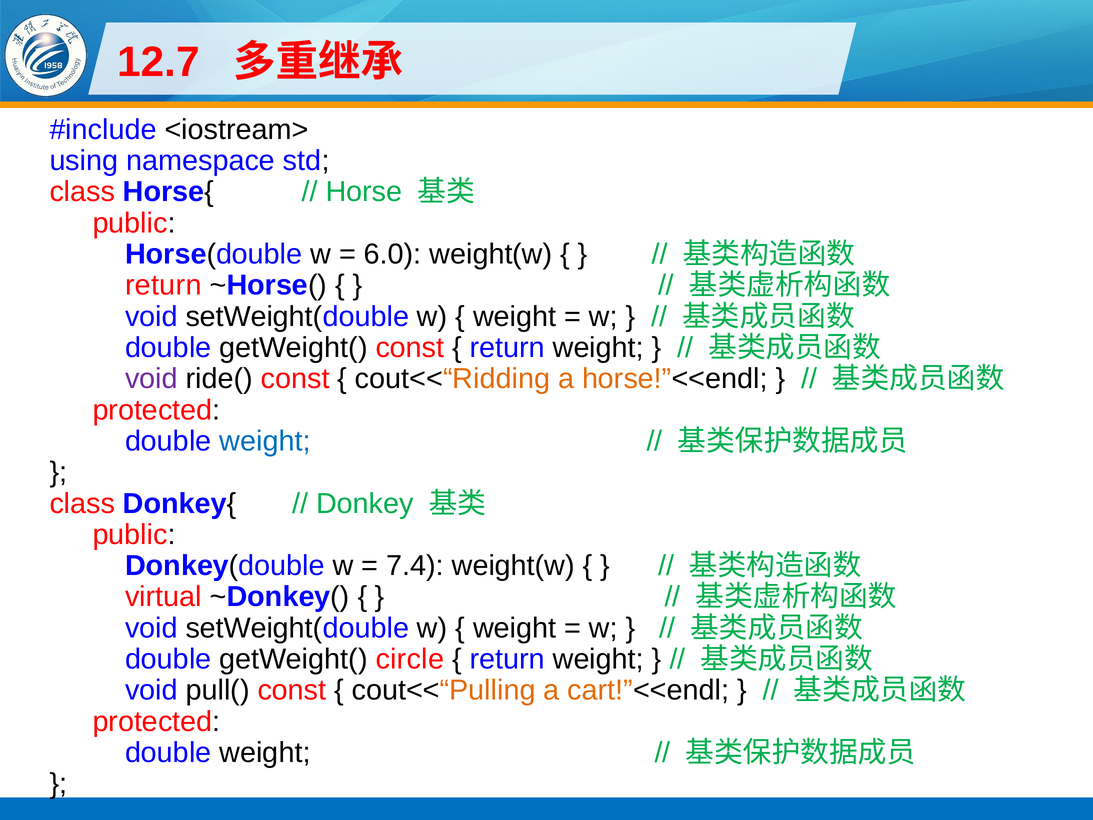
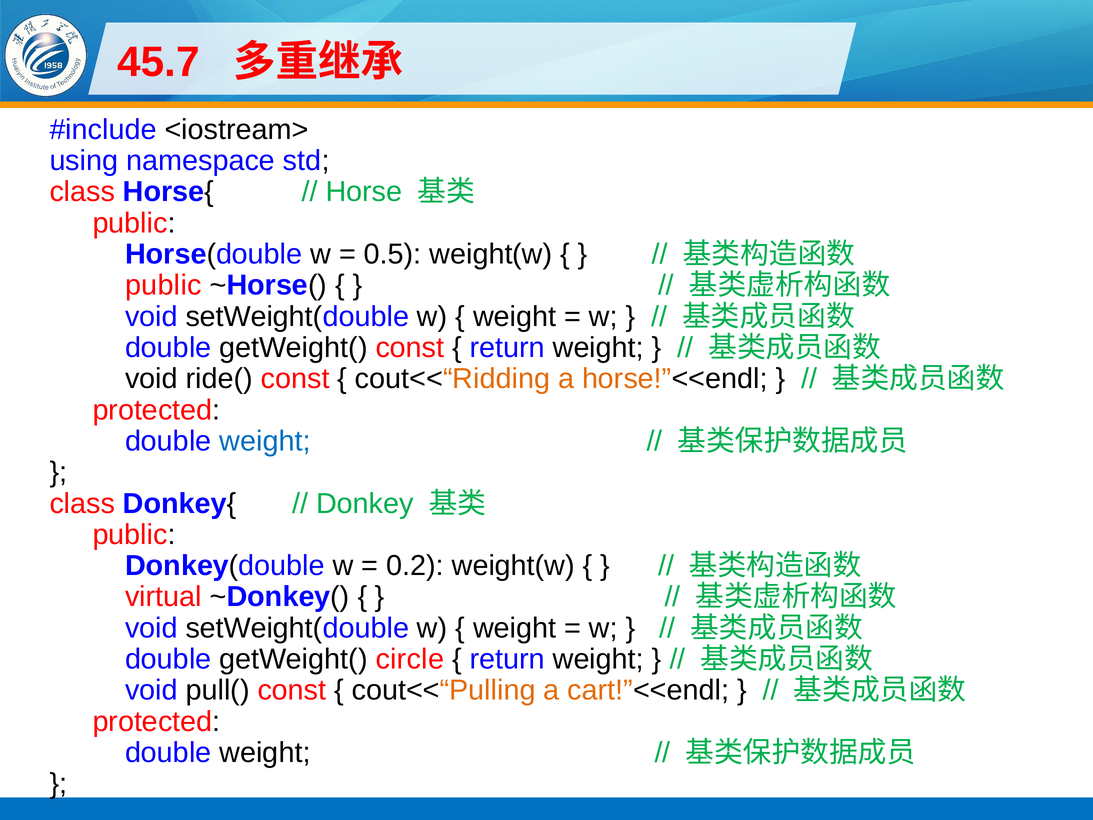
12.7: 12.7 -> 45.7
6.0: 6.0 -> 0.5
return at (163, 285): return -> public
void at (151, 379) colour: purple -> black
7.4: 7.4 -> 0.2
